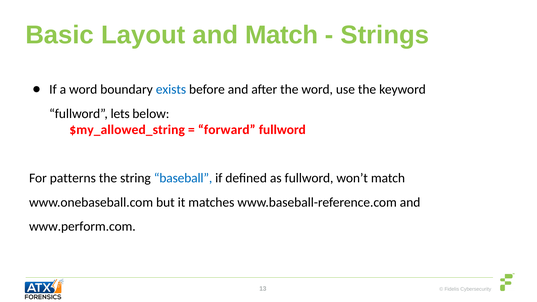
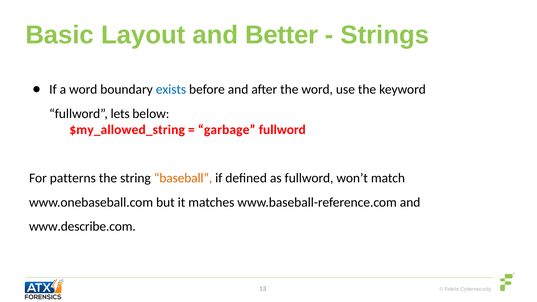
and Match: Match -> Better
forward: forward -> garbage
baseball colour: blue -> orange
www.perform.com: www.perform.com -> www.describe.com
